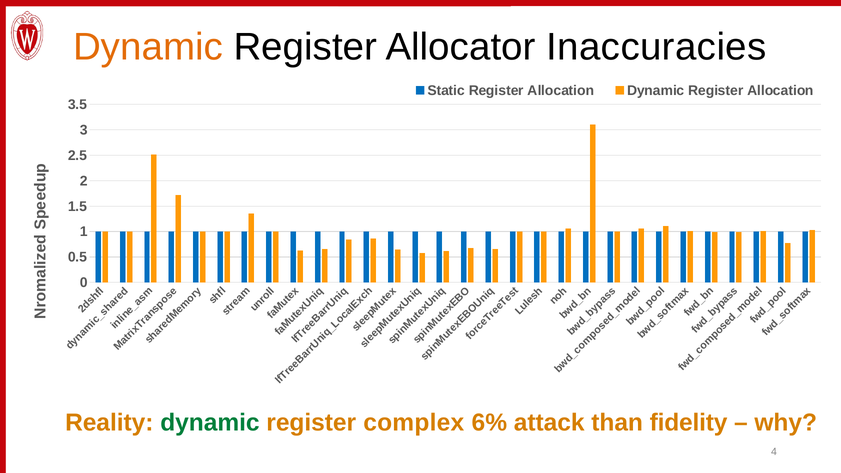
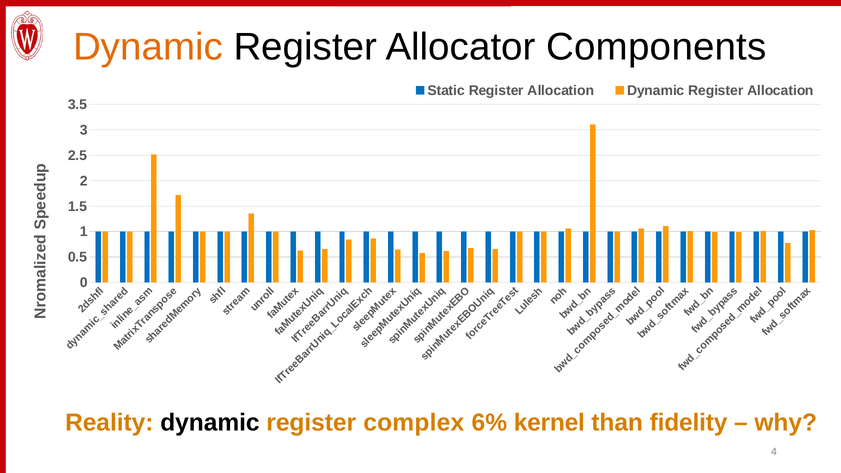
Inaccuracies: Inaccuracies -> Components
dynamic at (210, 423) colour: green -> black
attack: attack -> kernel
